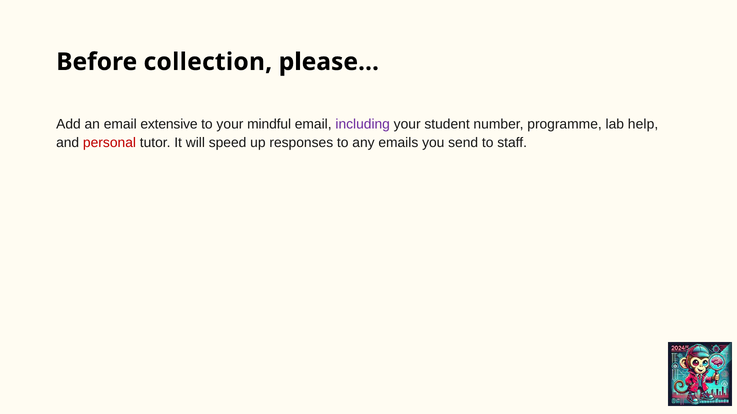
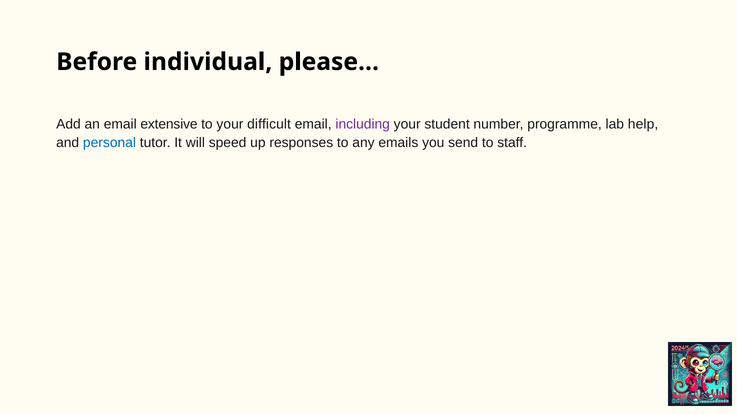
collection: collection -> individual
mindful: mindful -> difficult
personal colour: red -> blue
